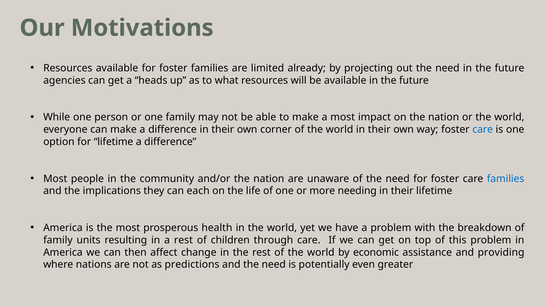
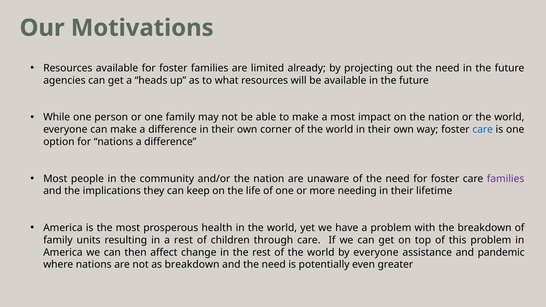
for lifetime: lifetime -> nations
families at (506, 179) colour: blue -> purple
each: each -> keep
by economic: economic -> everyone
providing: providing -> pandemic
as predictions: predictions -> breakdown
